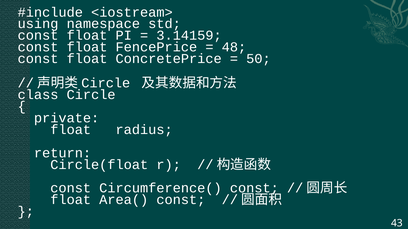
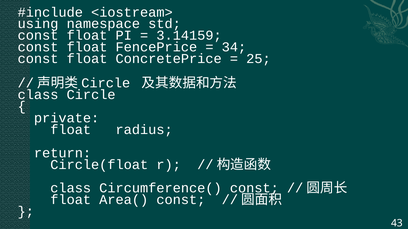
48: 48 -> 34
50: 50 -> 25
const at (71, 188): const -> class
